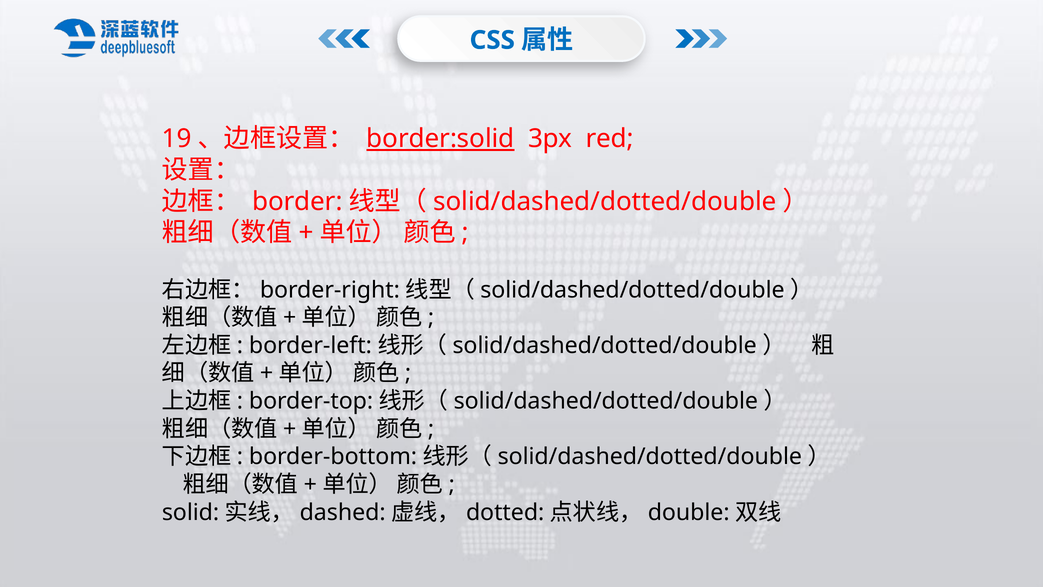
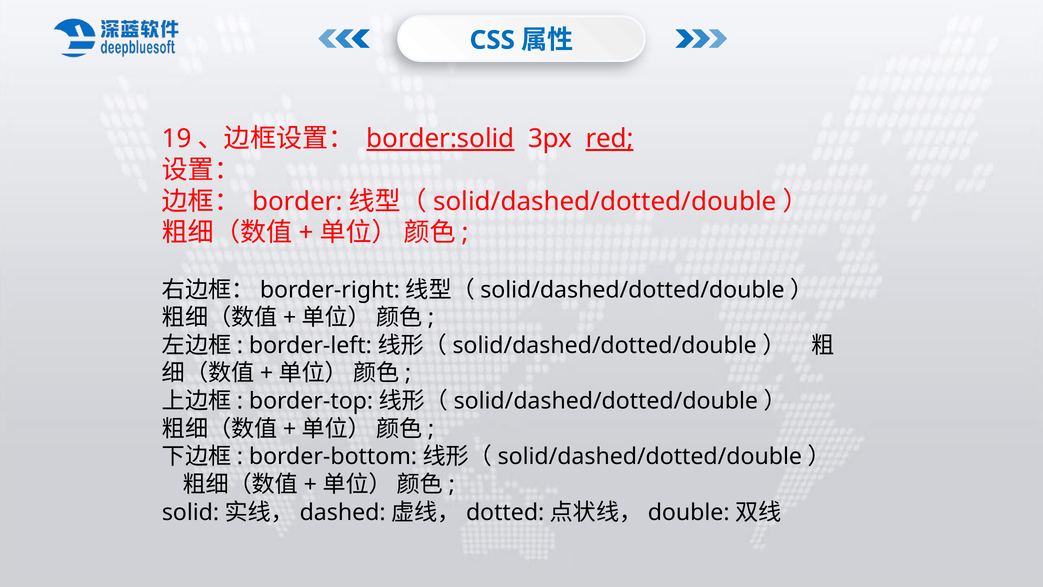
red underline: none -> present
